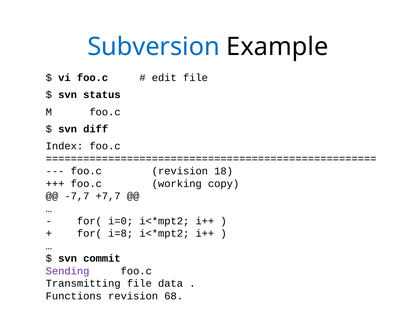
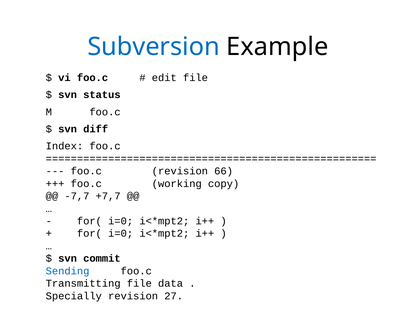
18: 18 -> 66
i=8 at (121, 234): i=8 -> i=0
Sending colour: purple -> blue
Functions: Functions -> Specially
68: 68 -> 27
